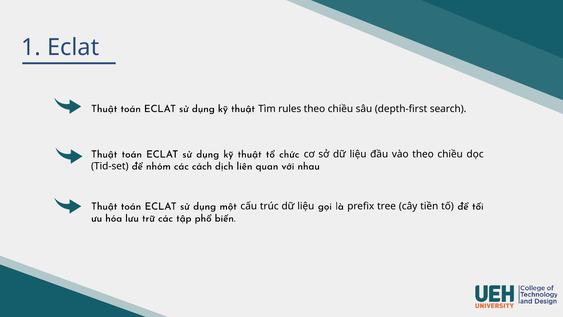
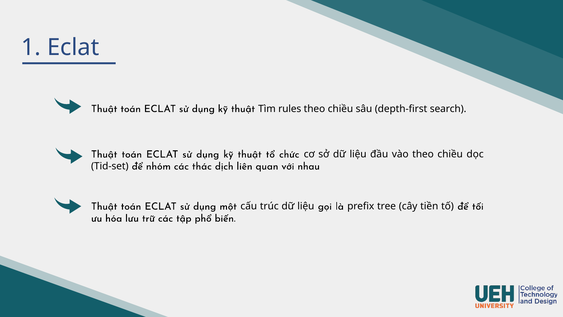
cách: cách -> thác
